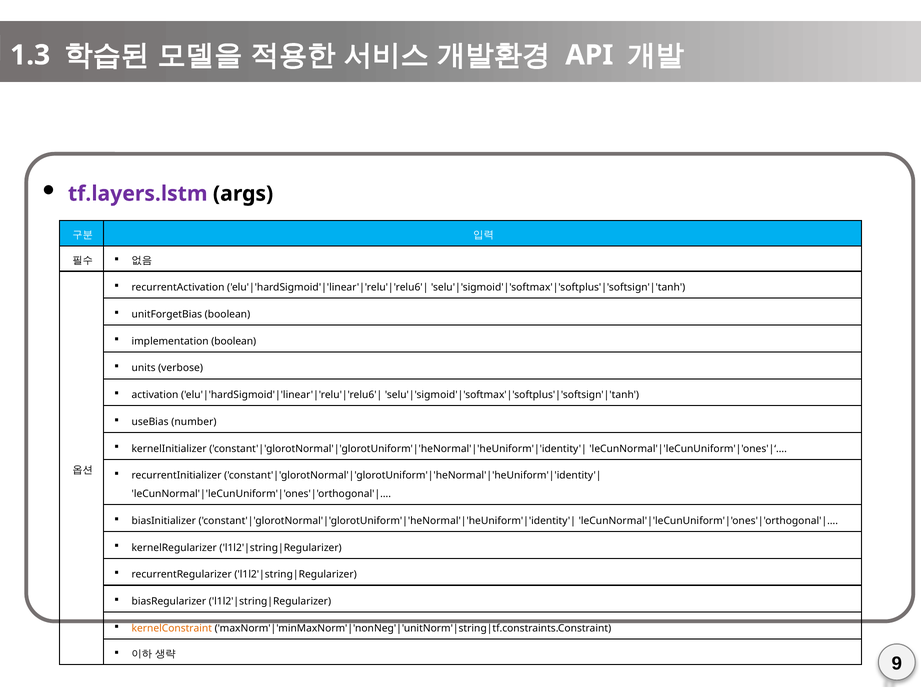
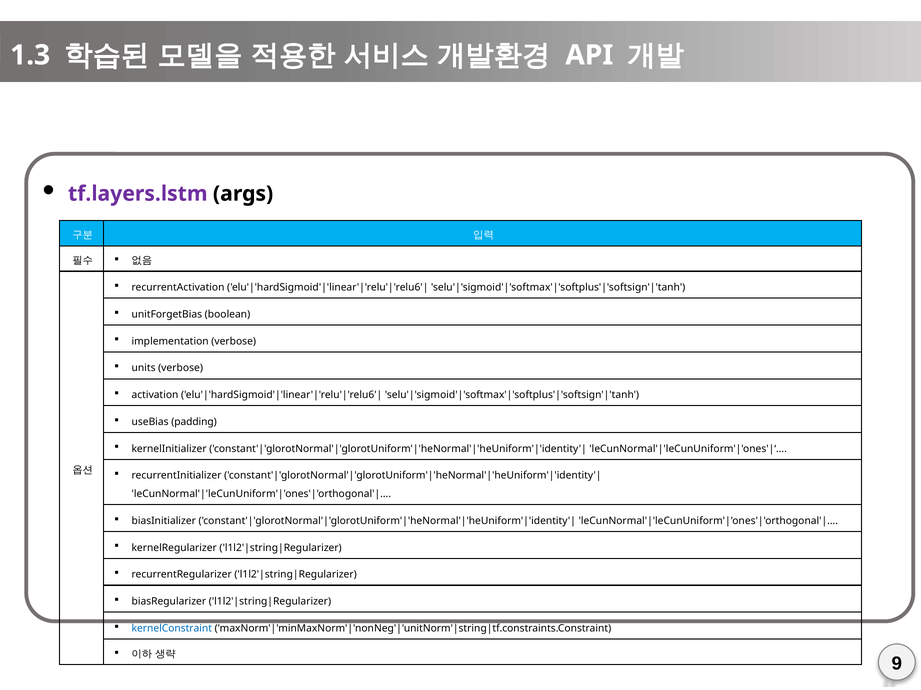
implementation boolean: boolean -> verbose
number: number -> padding
kernelConstraint colour: orange -> blue
